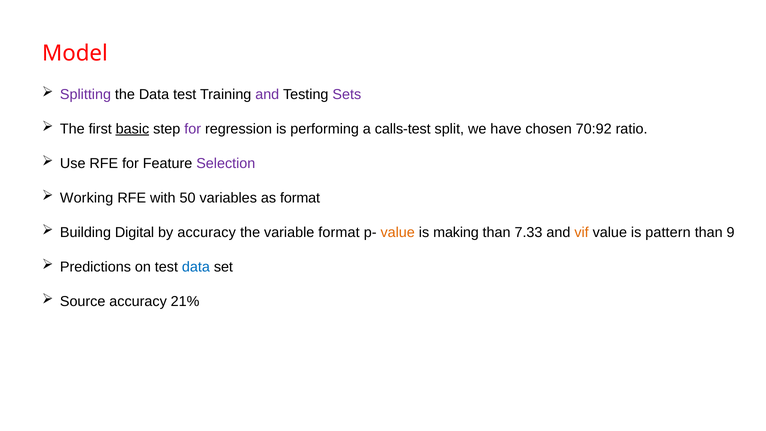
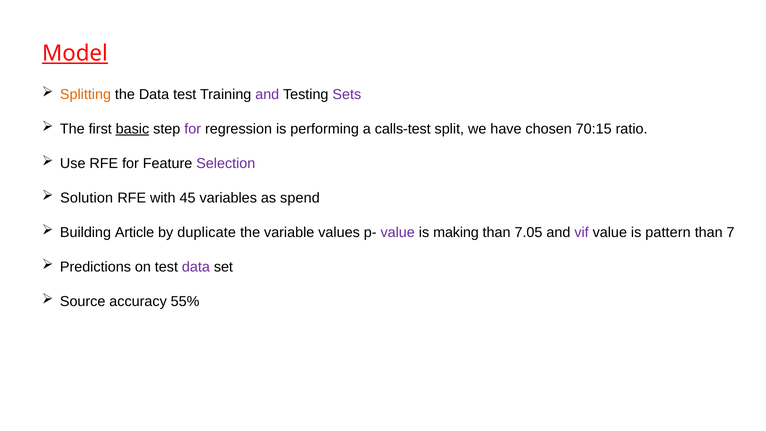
Model underline: none -> present
Splitting colour: purple -> orange
70:92: 70:92 -> 70:15
Working: Working -> Solution
50: 50 -> 45
as format: format -> spend
Digital: Digital -> Article
by accuracy: accuracy -> duplicate
variable format: format -> values
value at (398, 232) colour: orange -> purple
7.33: 7.33 -> 7.05
vif colour: orange -> purple
9: 9 -> 7
data at (196, 267) colour: blue -> purple
21%: 21% -> 55%
